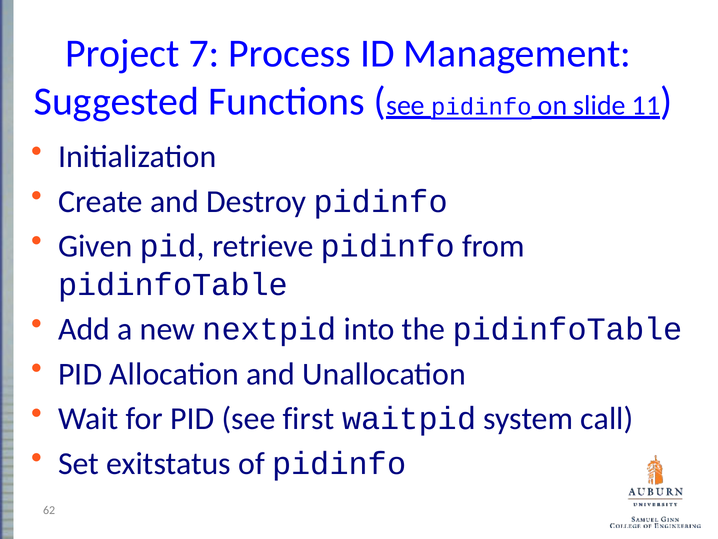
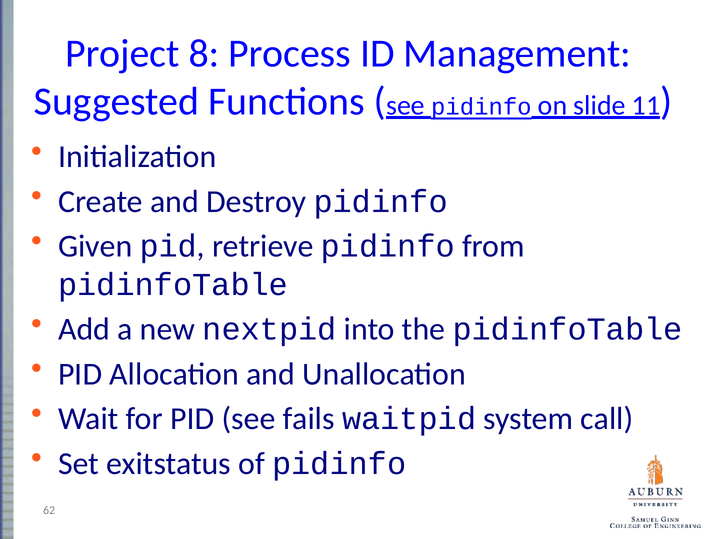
7: 7 -> 8
first: first -> fails
